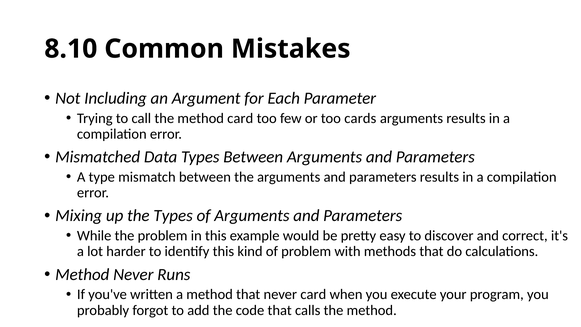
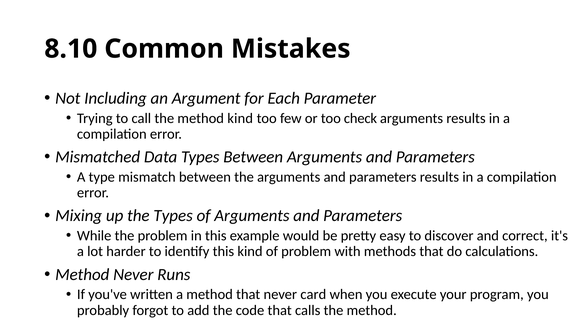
method card: card -> kind
cards: cards -> check
